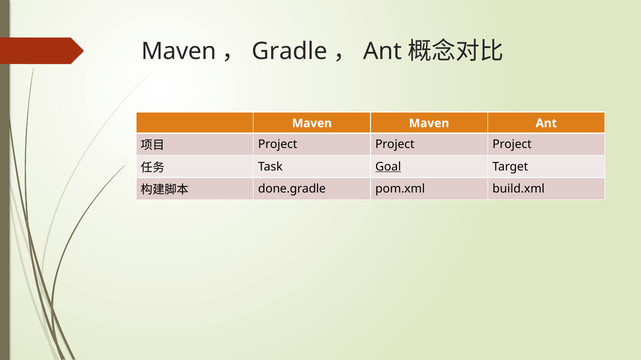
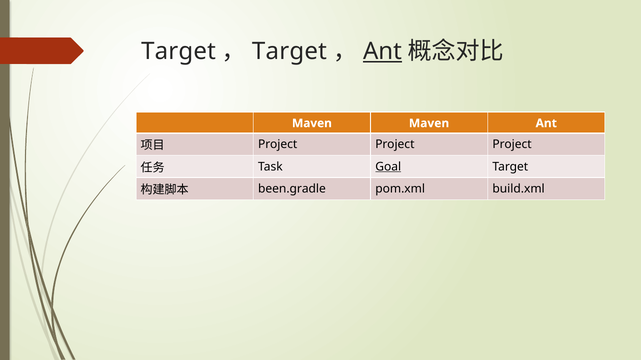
Maven at (179, 51): Maven -> Target
Gradle at (290, 51): Gradle -> Target
Ant at (382, 51) underline: none -> present
done.gradle: done.gradle -> been.gradle
